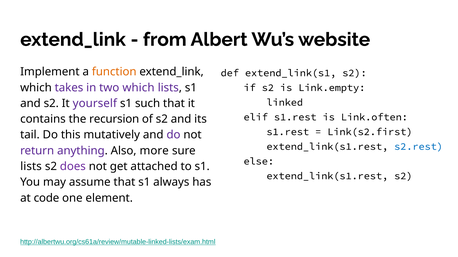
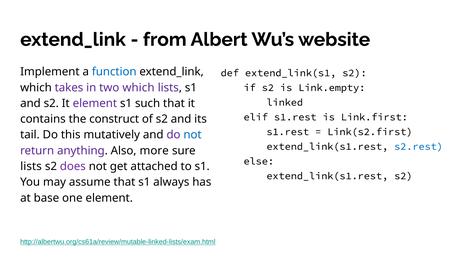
function colour: orange -> blue
It yourself: yourself -> element
Link.often: Link.often -> Link.first
recursion: recursion -> construct
not at (193, 135) colour: black -> blue
code: code -> base
